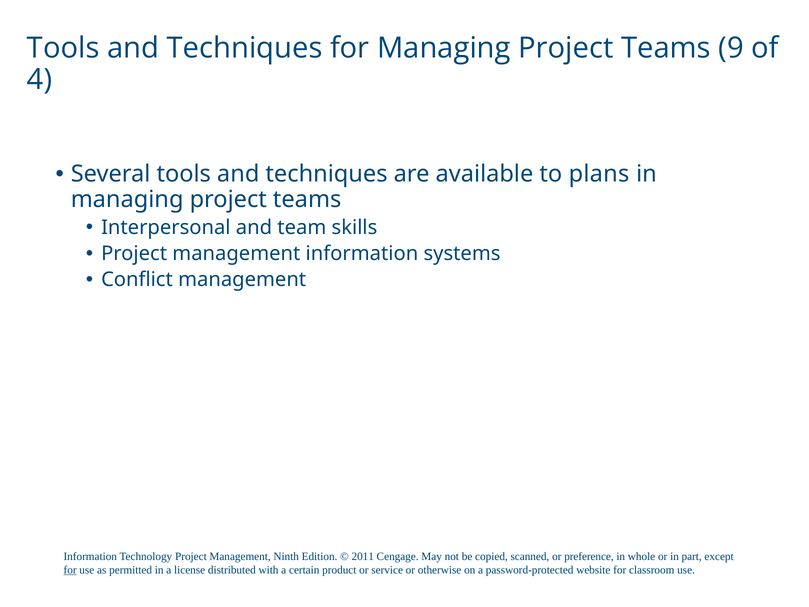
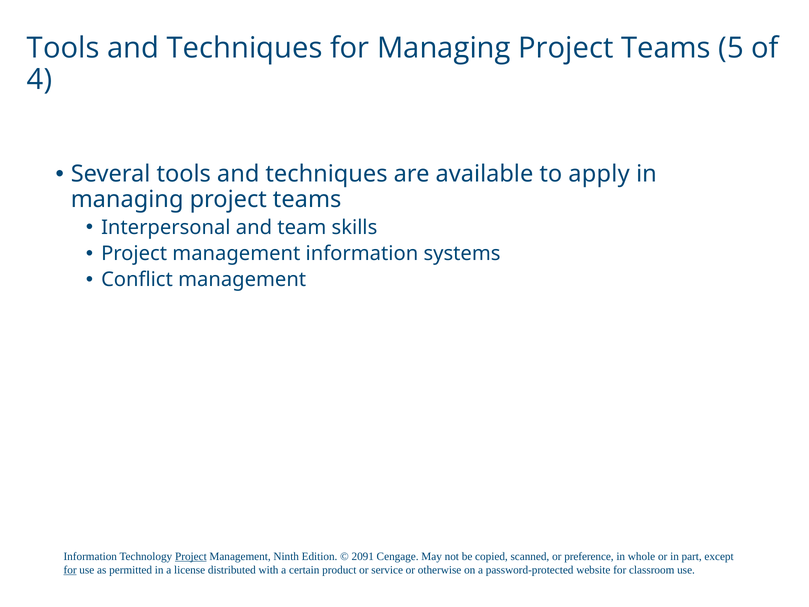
9: 9 -> 5
plans: plans -> apply
Project at (191, 556) underline: none -> present
2011: 2011 -> 2091
